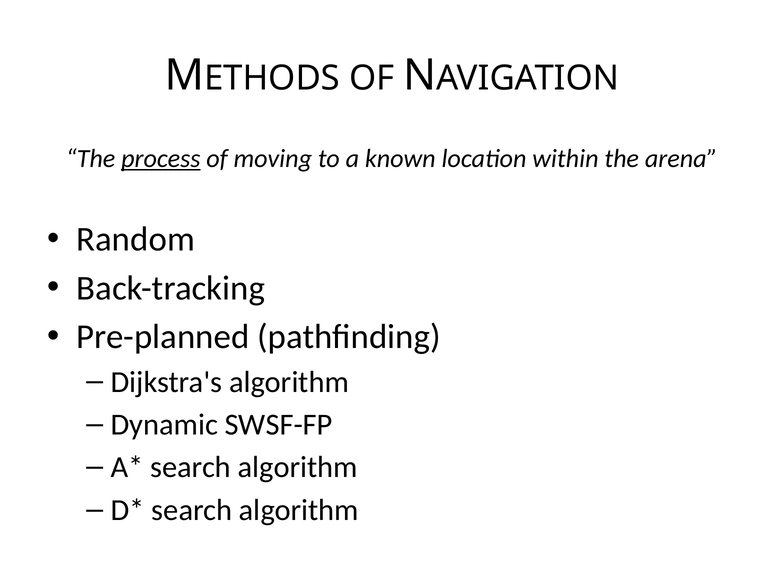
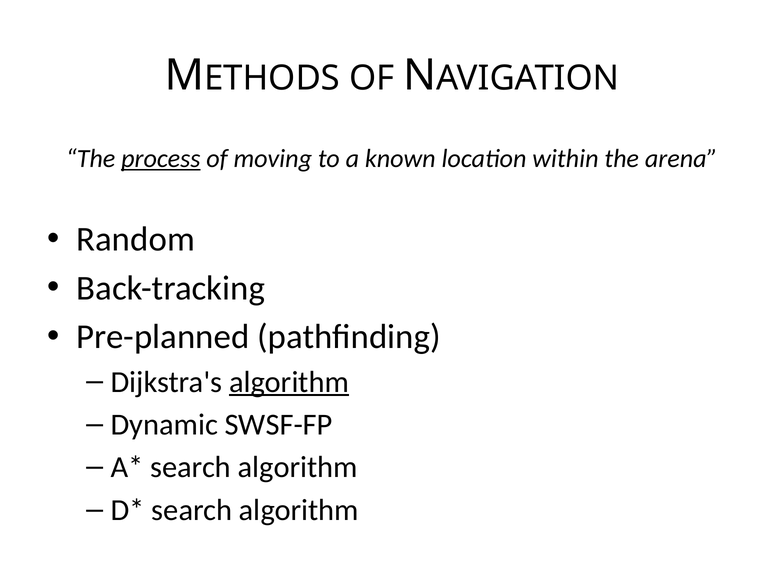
algorithm at (289, 382) underline: none -> present
